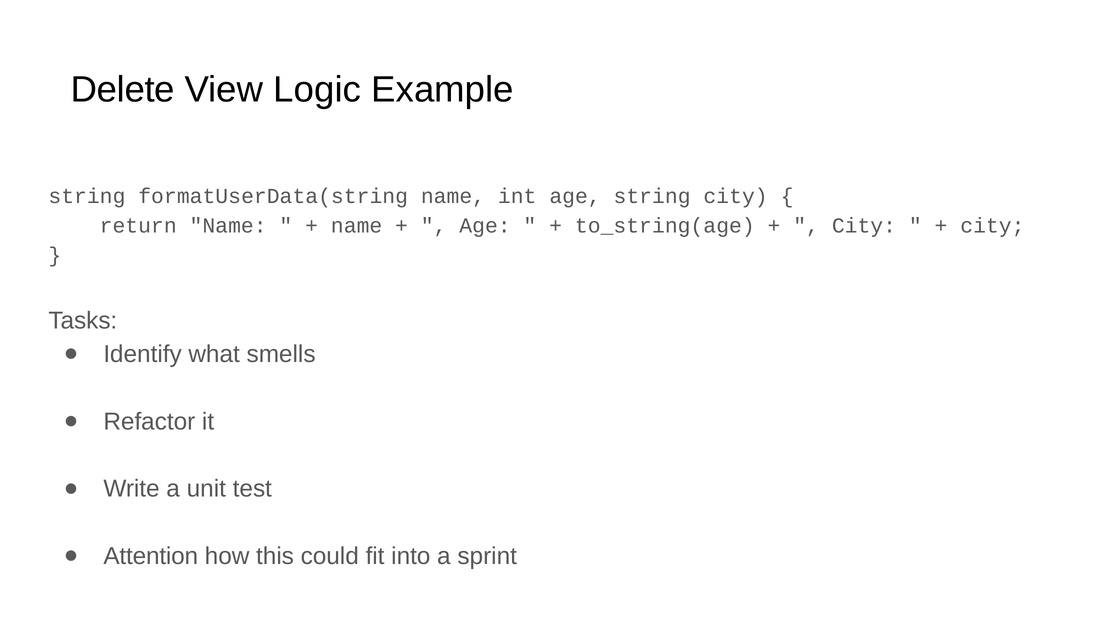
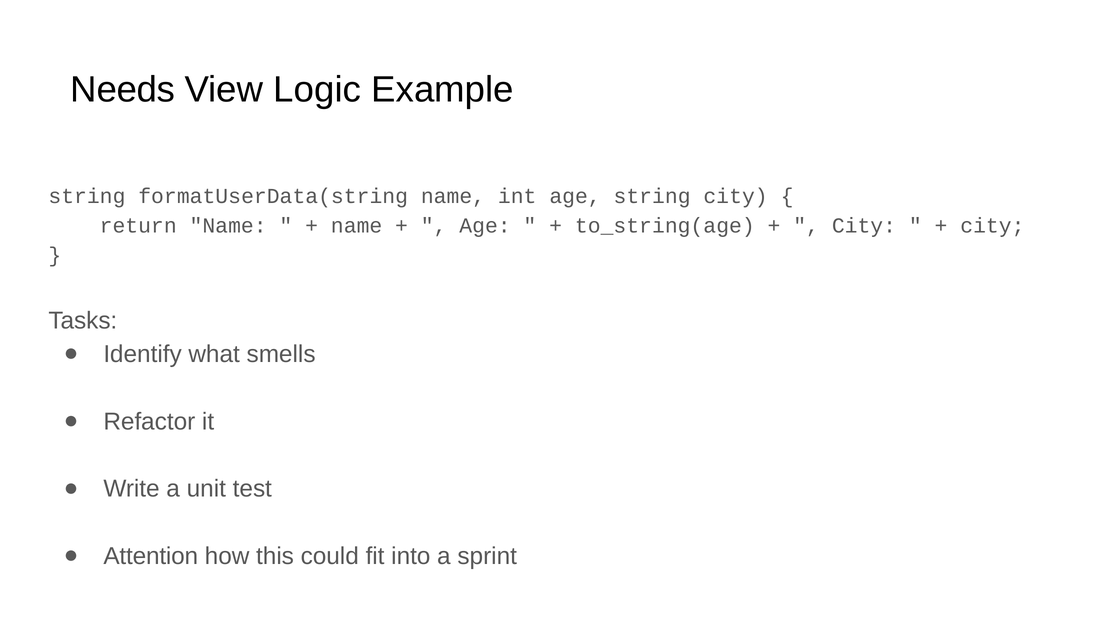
Delete: Delete -> Needs
